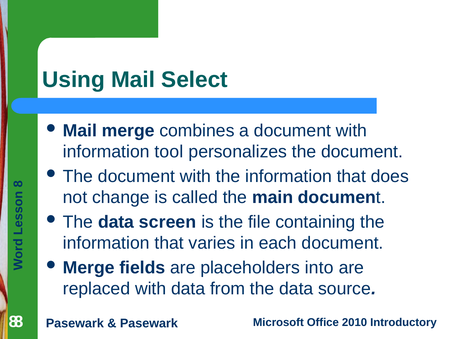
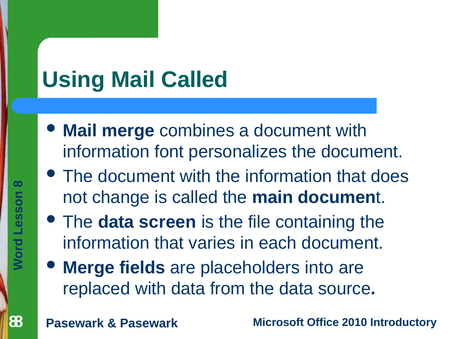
Mail Select: Select -> Called
tool: tool -> font
